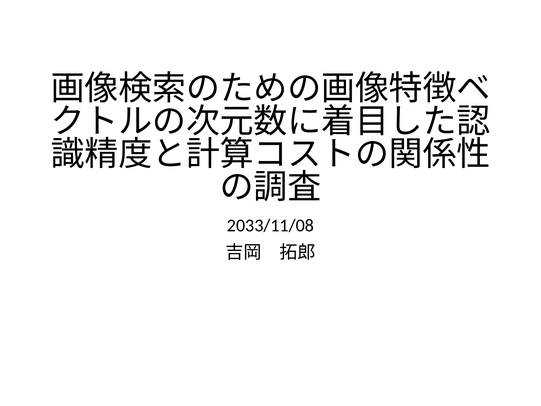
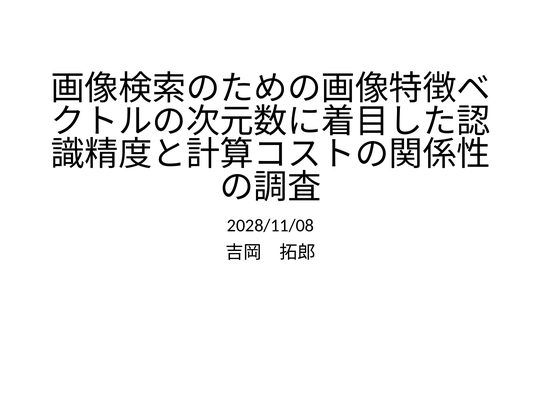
2033/11/08: 2033/11/08 -> 2028/11/08
